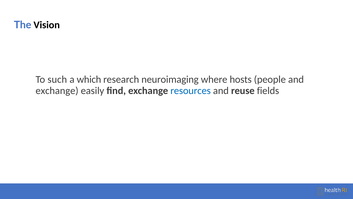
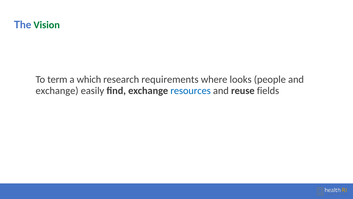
Vision colour: black -> green
such: such -> term
neuroimaging: neuroimaging -> requirements
hosts: hosts -> looks
